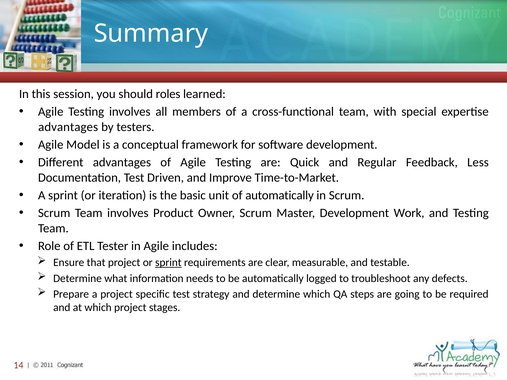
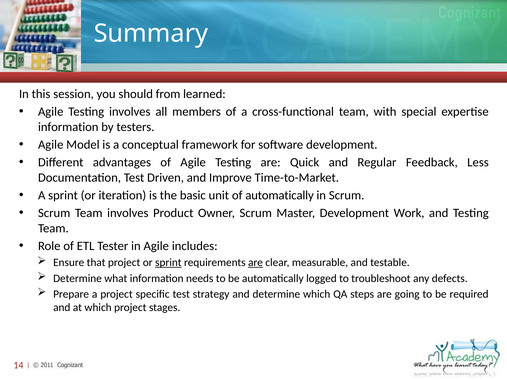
roles: roles -> from
advantages at (68, 127): advantages -> information
are at (256, 263) underline: none -> present
